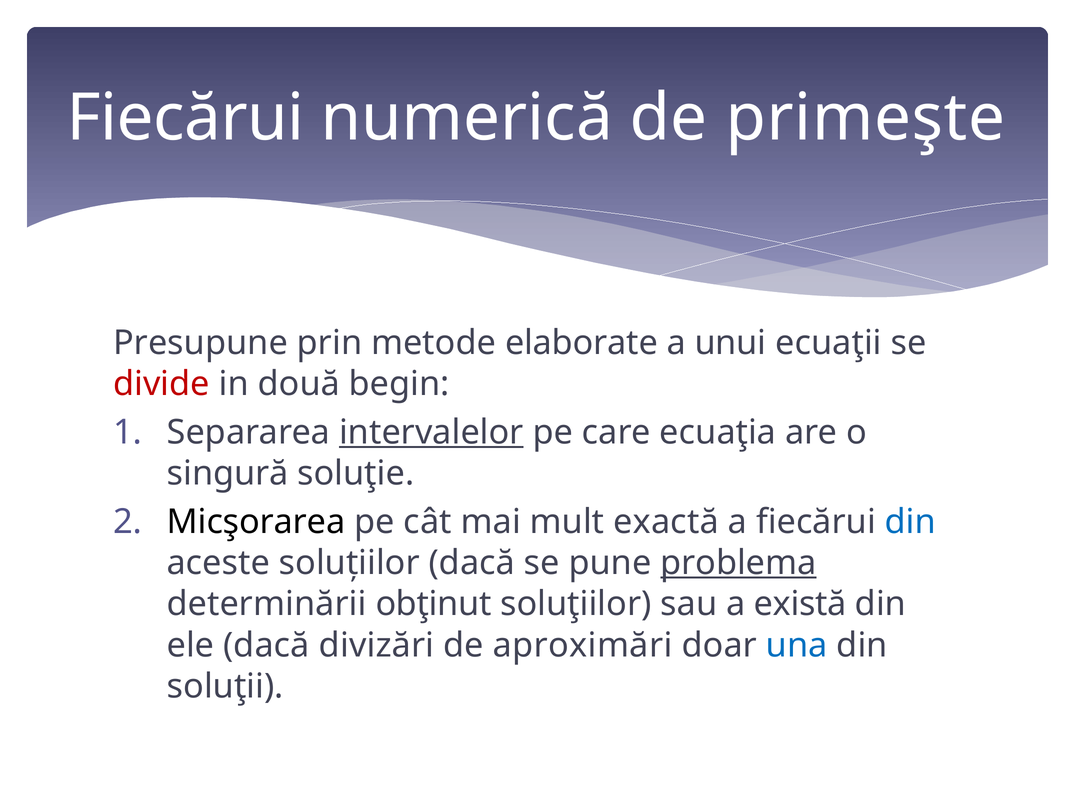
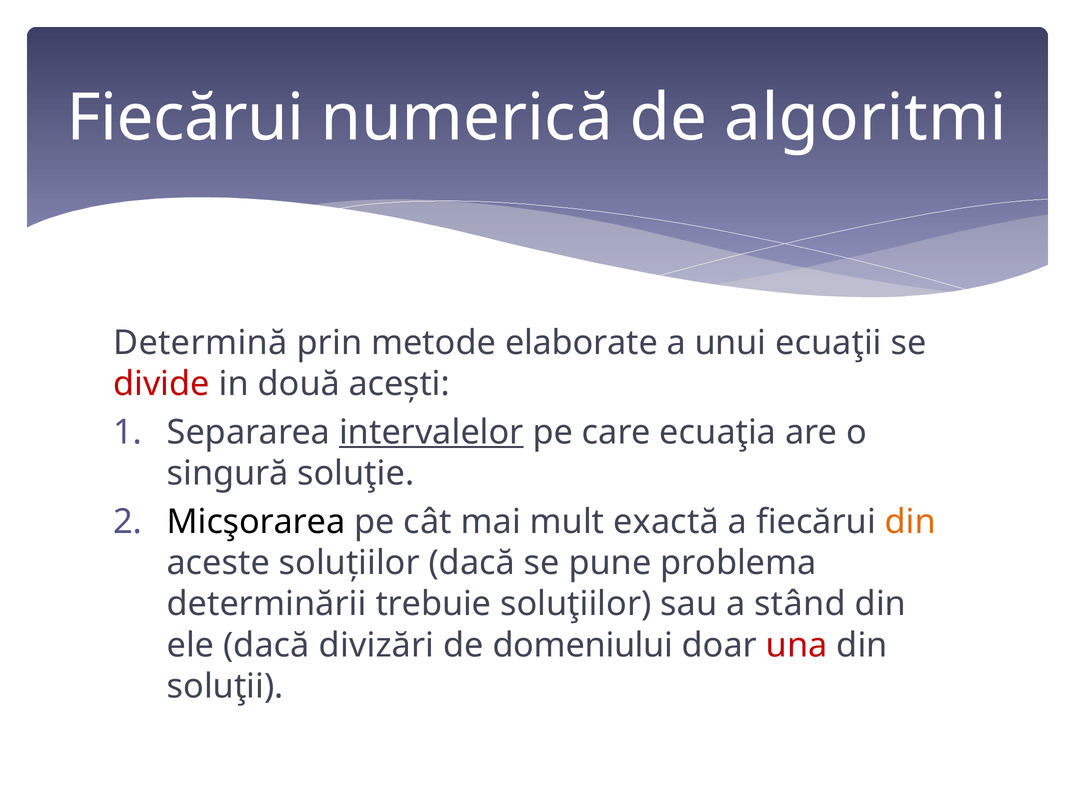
primeşte: primeşte -> algoritmi
Presupune: Presupune -> Determină
begin: begin -> acești
din at (910, 521) colour: blue -> orange
problema underline: present -> none
obţinut: obţinut -> trebuie
există: există -> stând
aproximări: aproximări -> domeniului
una colour: blue -> red
